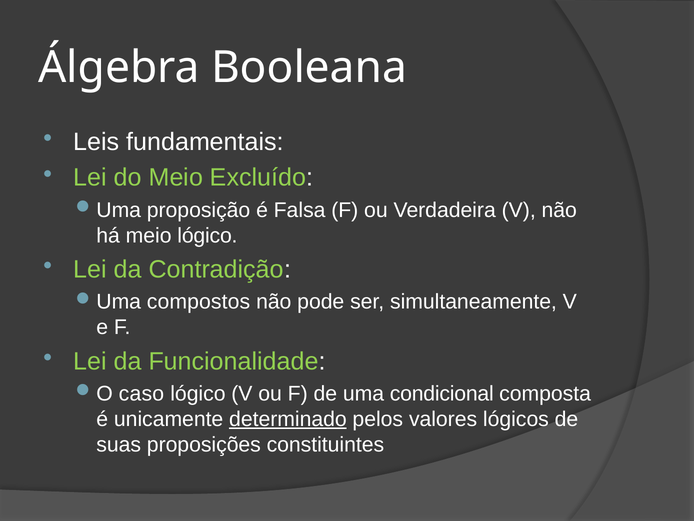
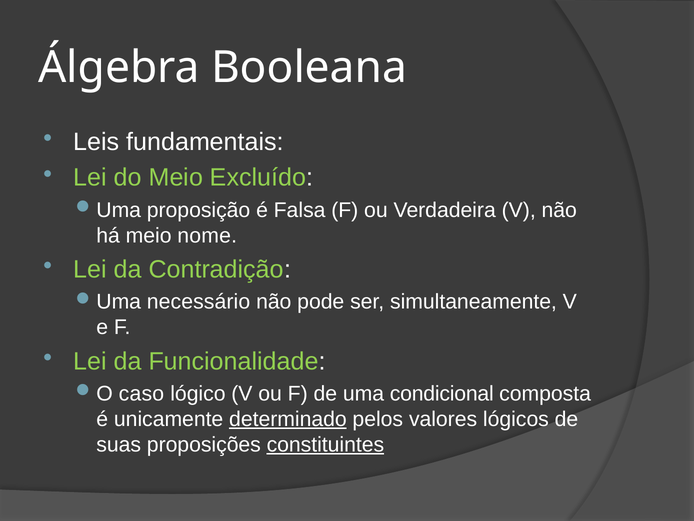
meio lógico: lógico -> nome
compostos: compostos -> necessário
constituintes underline: none -> present
